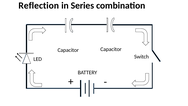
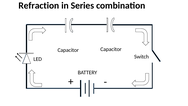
Reflection: Reflection -> Refraction
